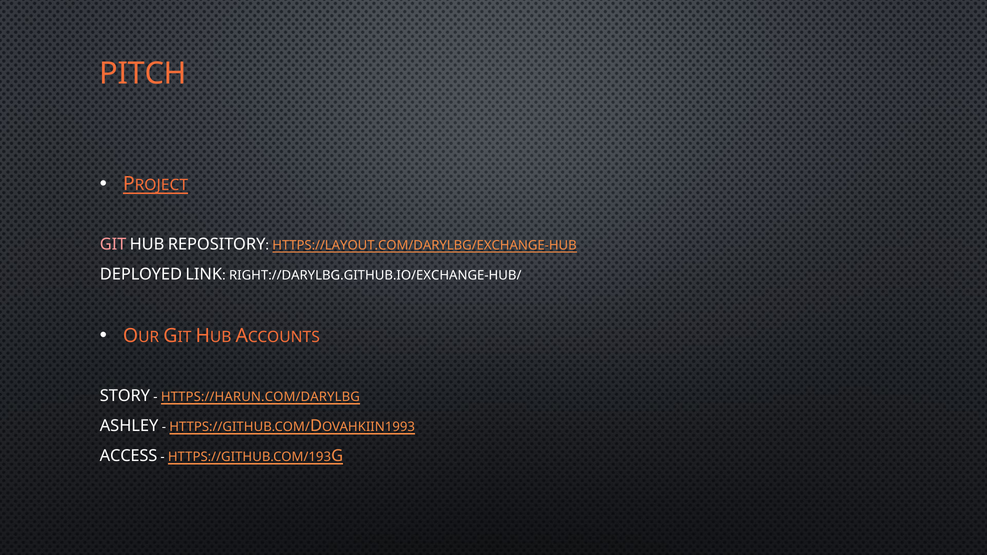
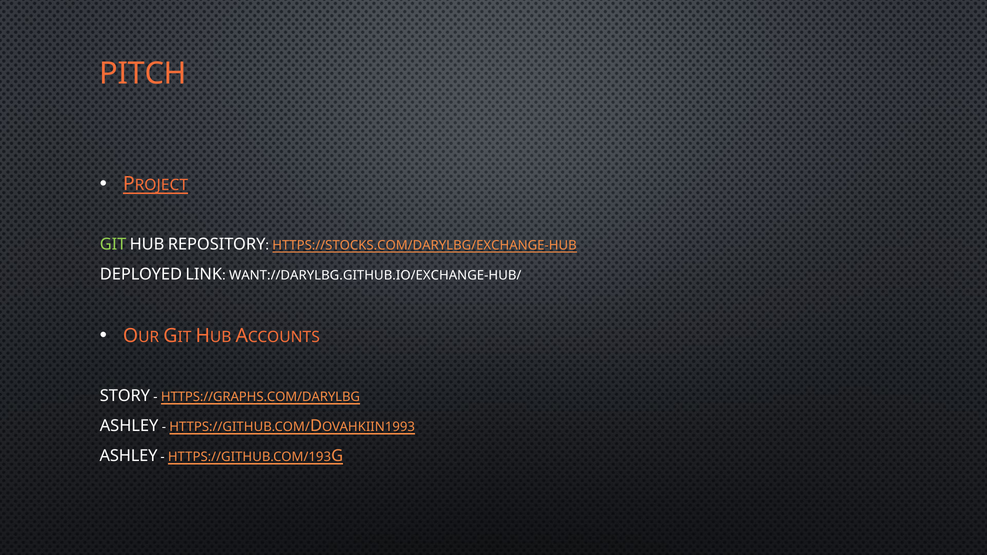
GIT colour: pink -> light green
HTTPS://LAYOUT.COM/DARYLBG/EXCHANGE-HUB: HTTPS://LAYOUT.COM/DARYLBG/EXCHANGE-HUB -> HTTPS://STOCKS.COM/DARYLBG/EXCHANGE-HUB
RIGHT://DARYLBG.GITHUB.IO/EXCHANGE-HUB/: RIGHT://DARYLBG.GITHUB.IO/EXCHANGE-HUB/ -> WANT://DARYLBG.GITHUB.IO/EXCHANGE-HUB/
HTTPS://HARUN.COM/DARYLBG: HTTPS://HARUN.COM/DARYLBG -> HTTPS://GRAPHS.COM/DARYLBG
ACCESS at (129, 456): ACCESS -> ASHLEY
